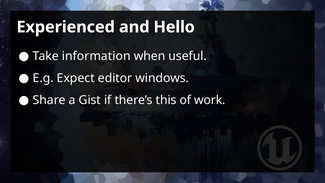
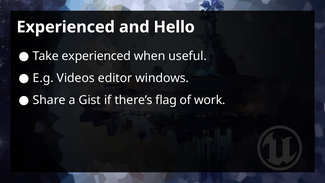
Take information: information -> experienced
Expect: Expect -> Videos
this: this -> flag
